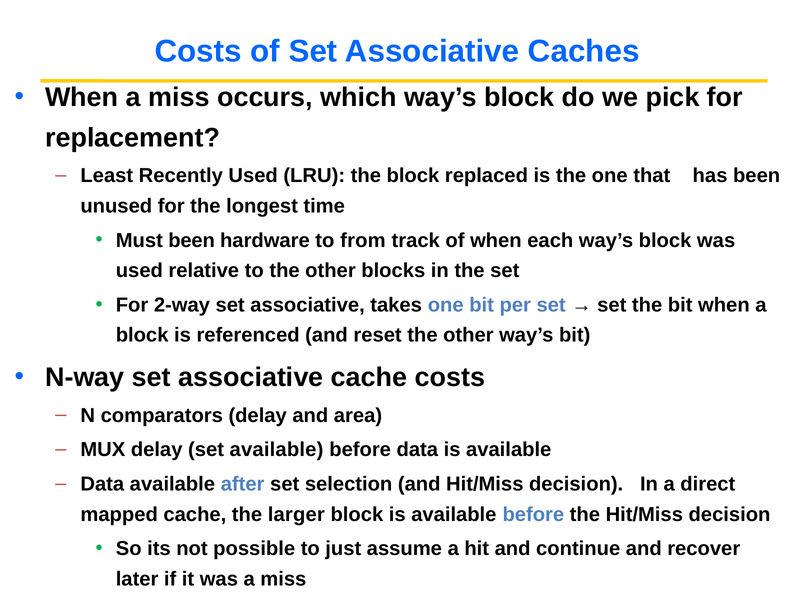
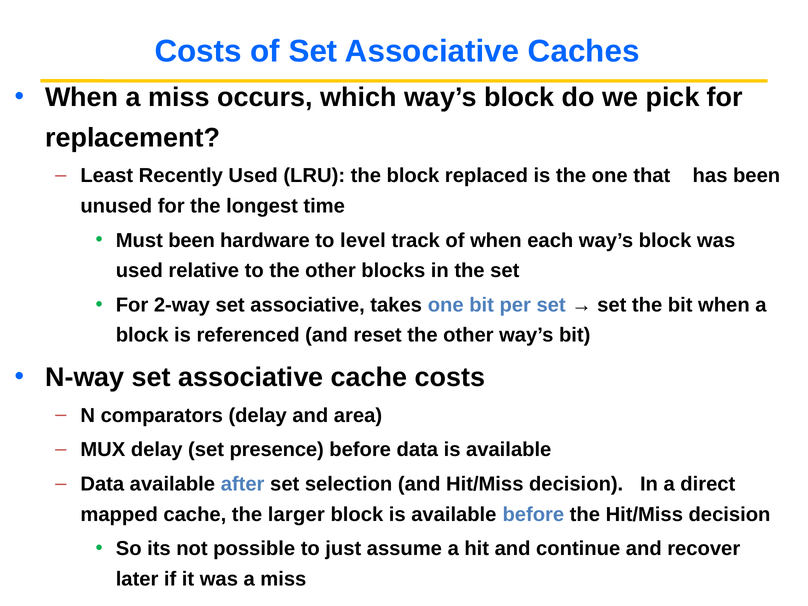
from: from -> level
set available: available -> presence
